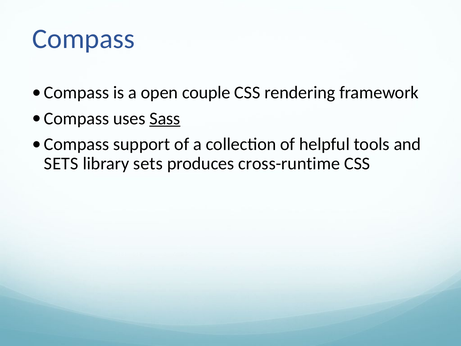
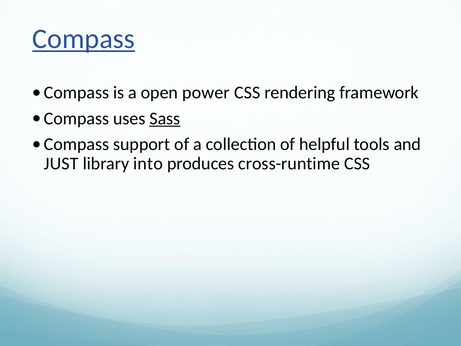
Compass at (84, 39) underline: none -> present
couple: couple -> power
SETS at (61, 163): SETS -> JUST
library sets: sets -> into
